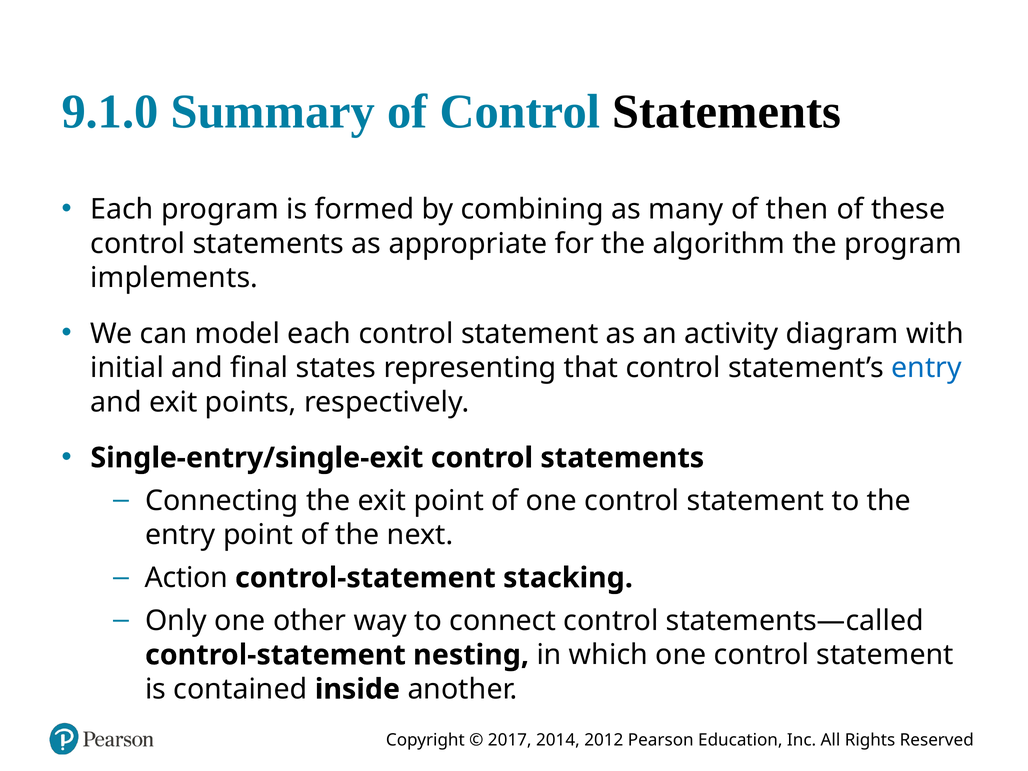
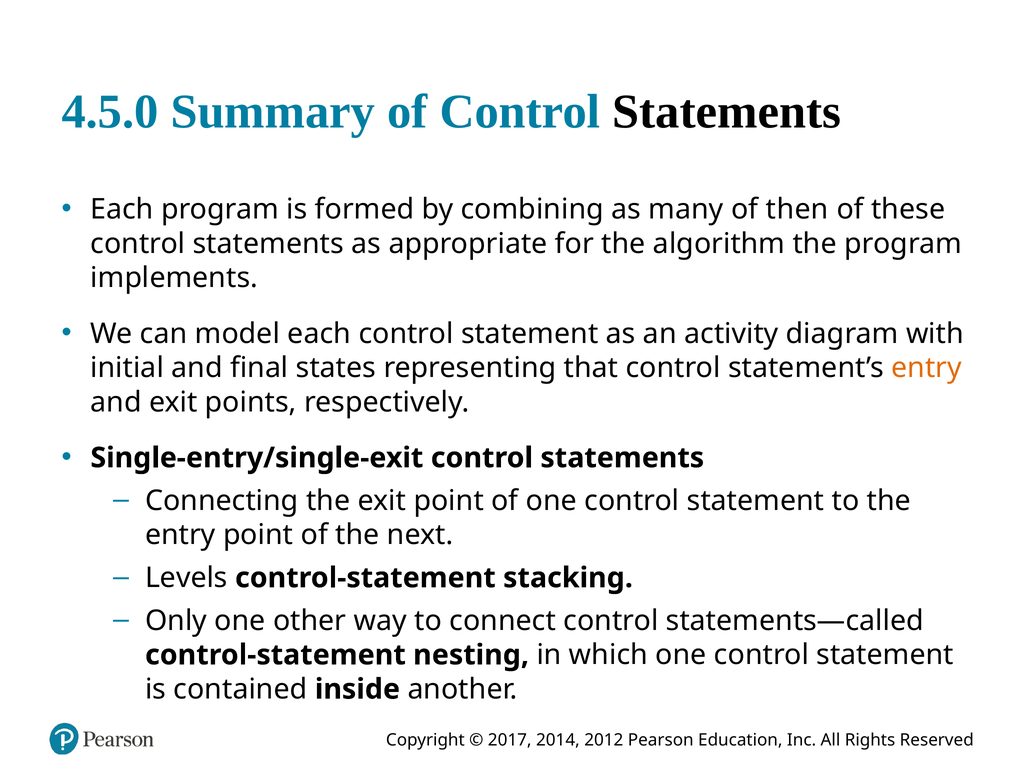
9.1.0: 9.1.0 -> 4.5.0
entry at (927, 368) colour: blue -> orange
Action: Action -> Levels
